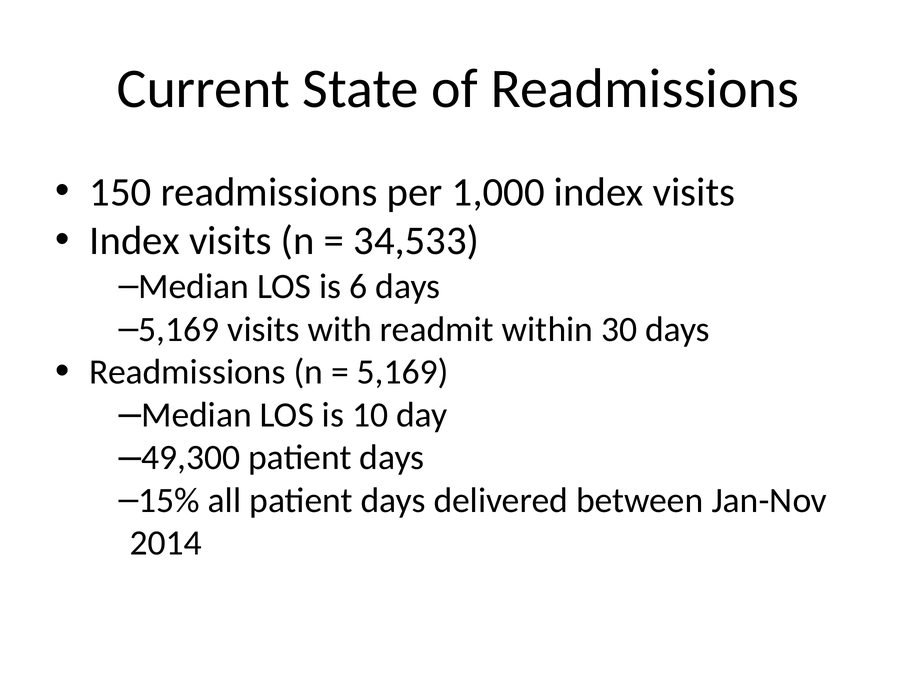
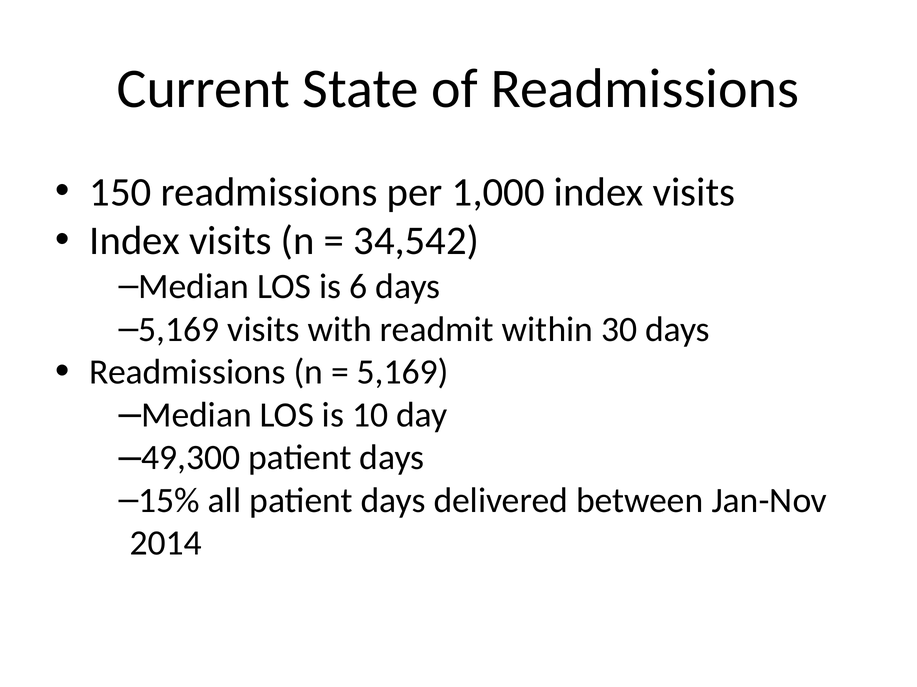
34,533: 34,533 -> 34,542
